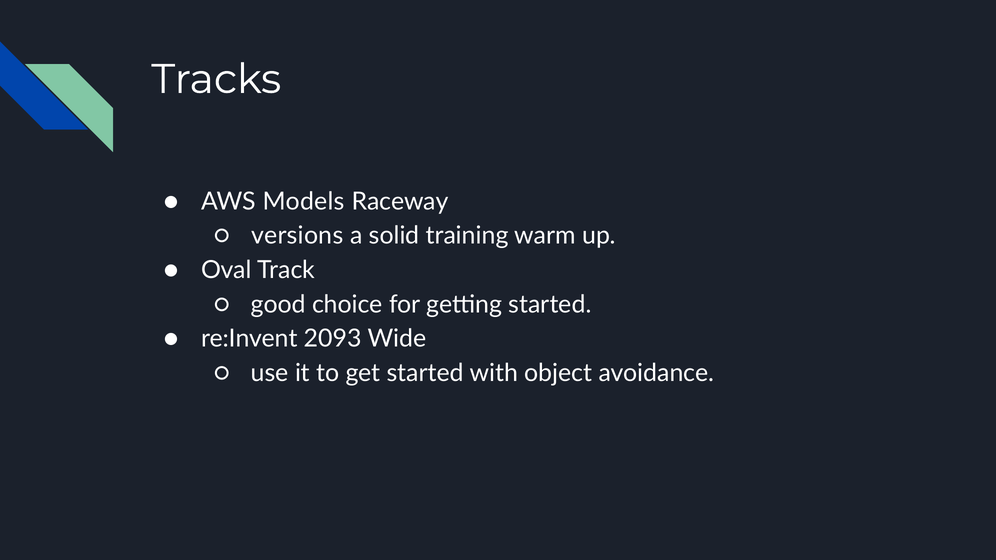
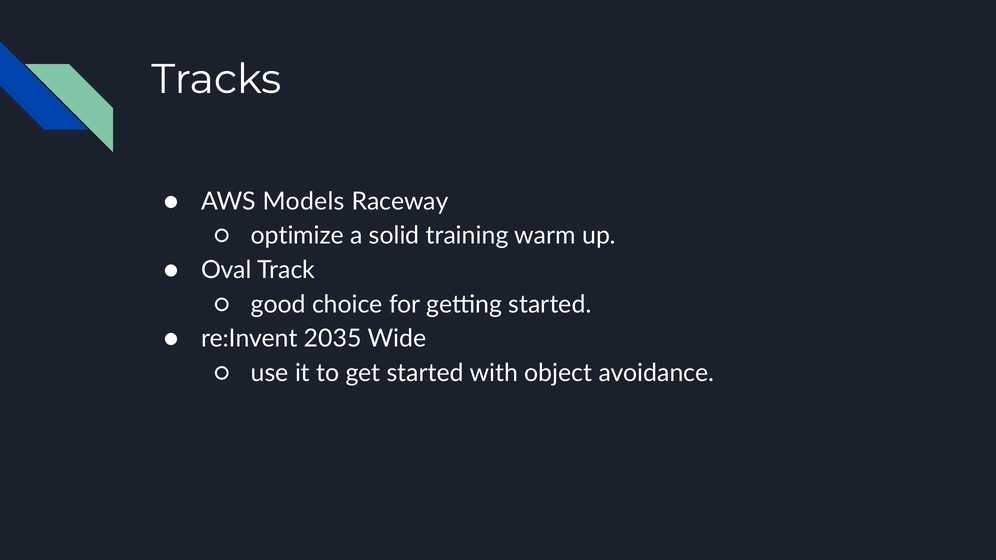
versions: versions -> optimize
2093: 2093 -> 2035
